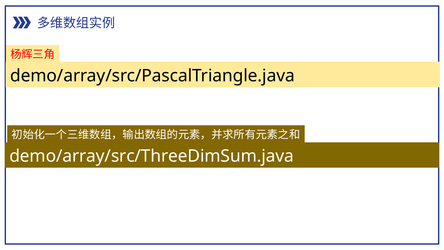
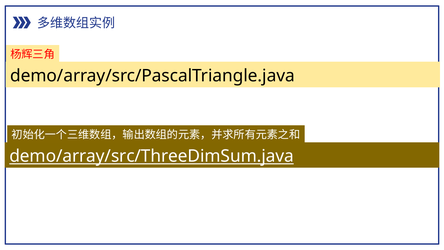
demo/array/src/ThreeDimSum.java underline: none -> present
